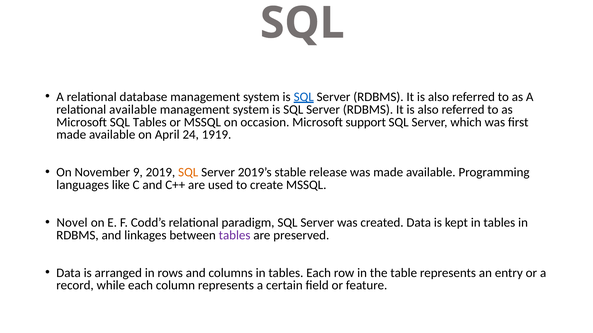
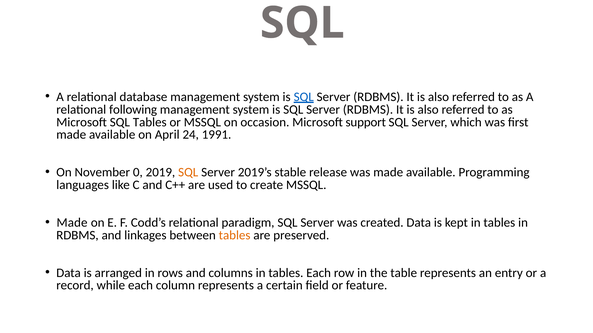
relational available: available -> following
1919: 1919 -> 1991
9: 9 -> 0
Novel at (72, 223): Novel -> Made
tables at (235, 236) colour: purple -> orange
